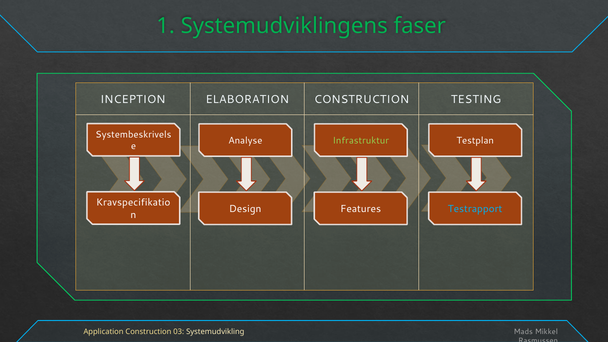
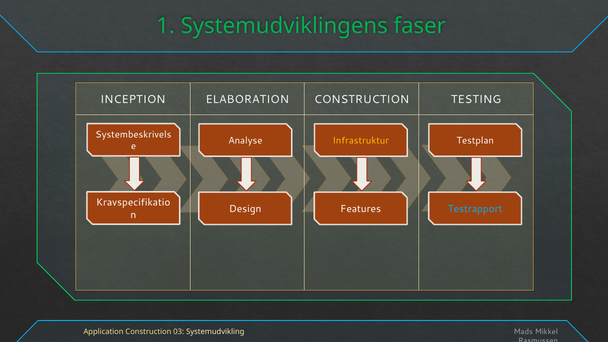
Infrastruktur colour: light green -> yellow
